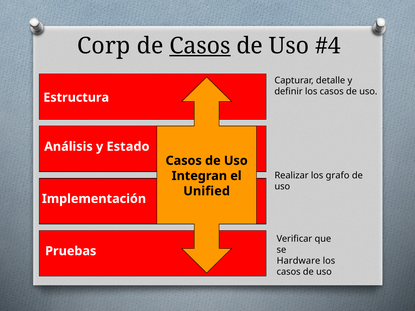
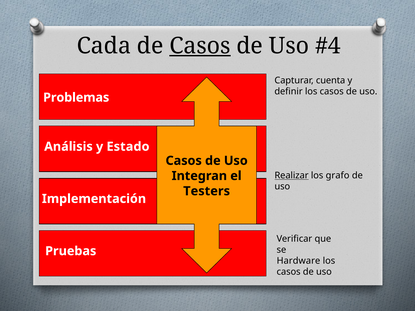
Corp: Corp -> Cada
detalle: detalle -> cuenta
Estructura: Estructura -> Problemas
Realizar underline: none -> present
Unified: Unified -> Testers
